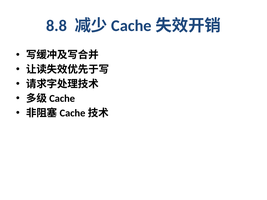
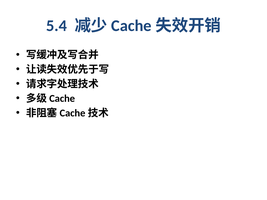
8.8: 8.8 -> 5.4
